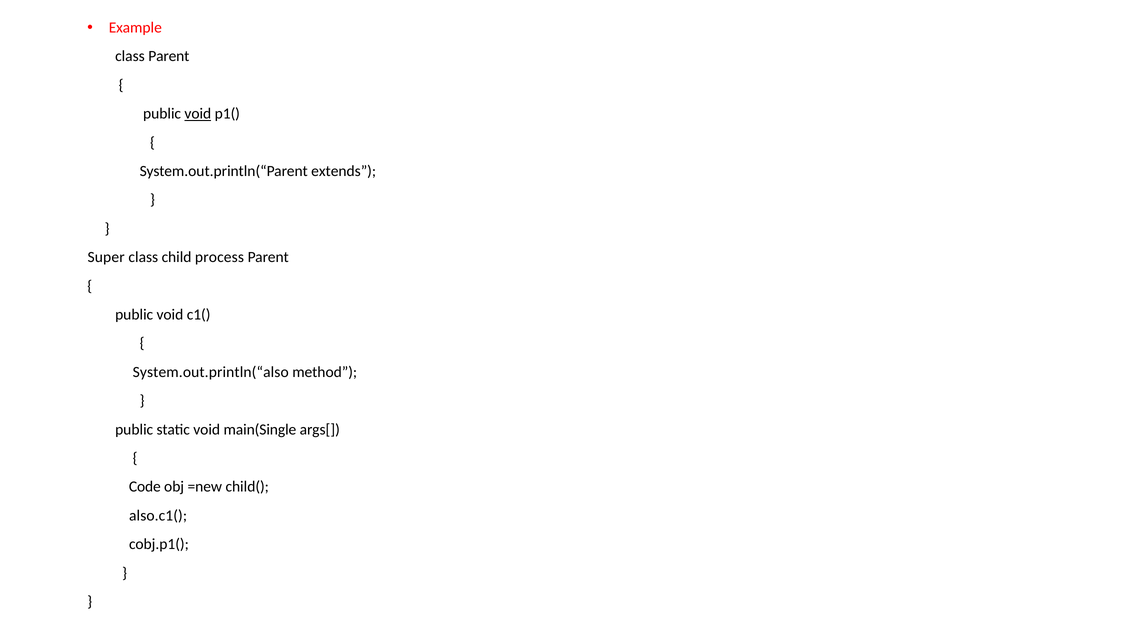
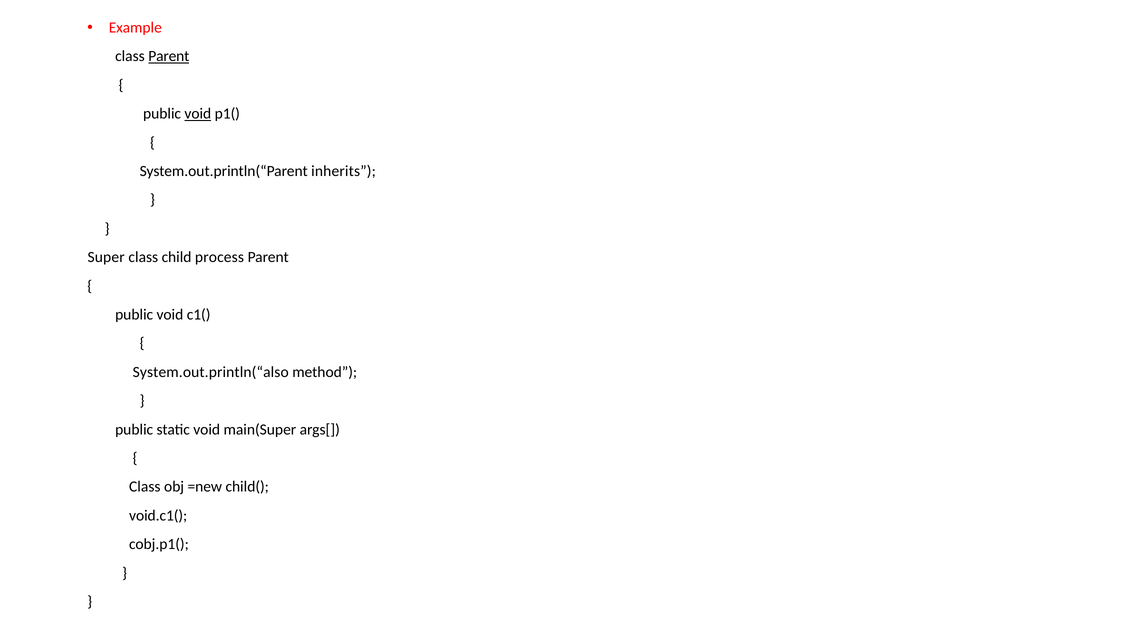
Parent at (169, 56) underline: none -> present
extends: extends -> inherits
main(Single: main(Single -> main(Super
Code at (145, 487): Code -> Class
also.c1(: also.c1( -> void.c1(
